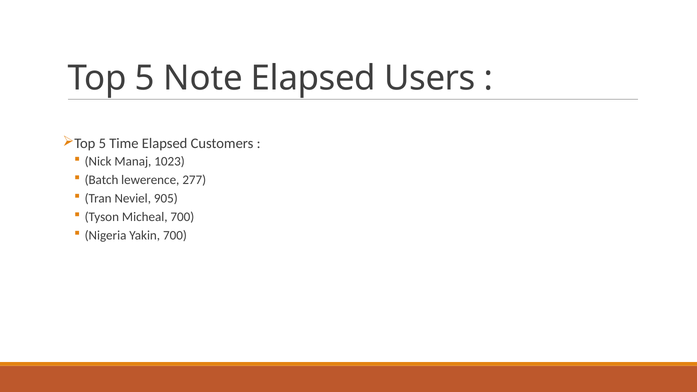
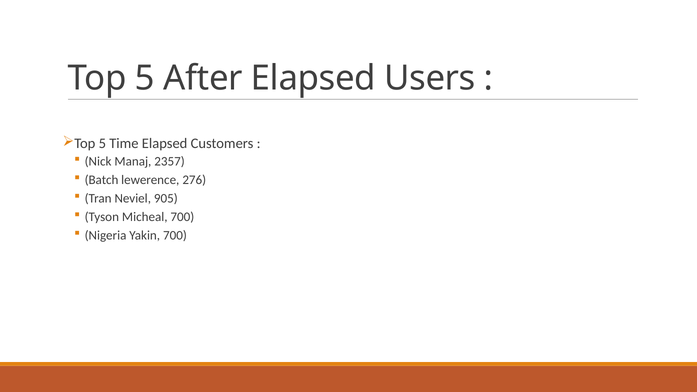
Note: Note -> After
1023: 1023 -> 2357
277: 277 -> 276
